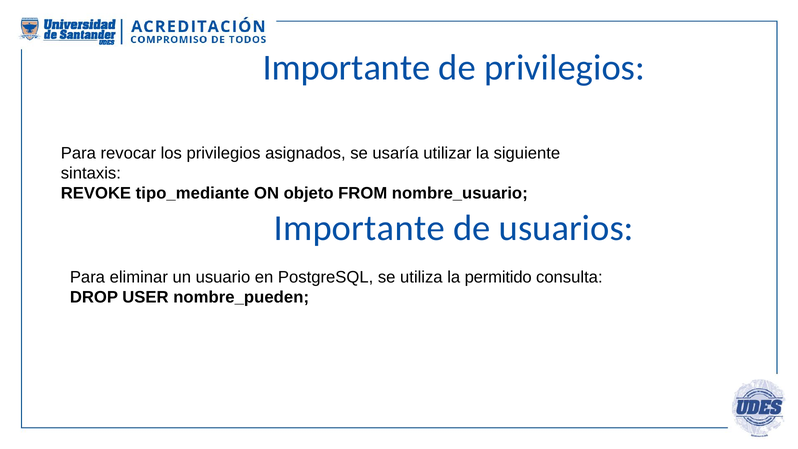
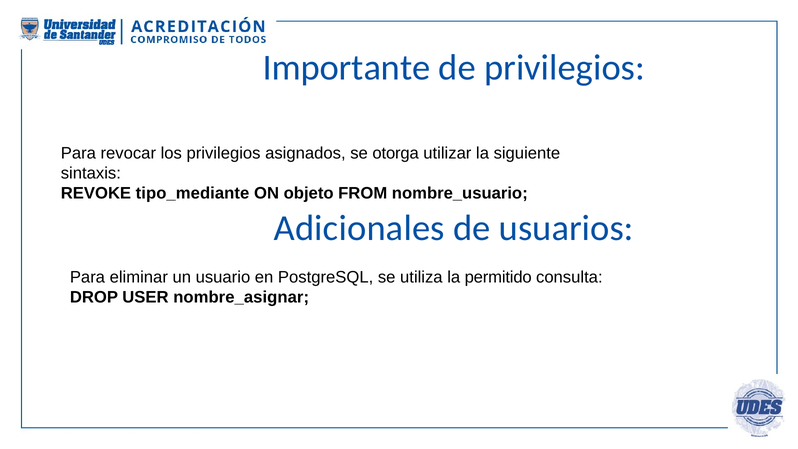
usaría: usaría -> otorga
Importante at (359, 228): Importante -> Adicionales
nombre_pueden: nombre_pueden -> nombre_asignar
